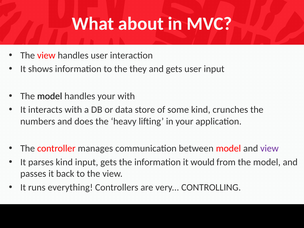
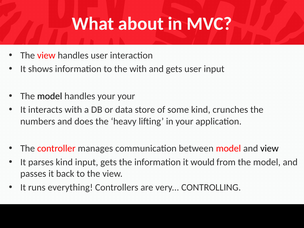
the they: they -> with
your with: with -> your
view at (269, 149) colour: purple -> black
